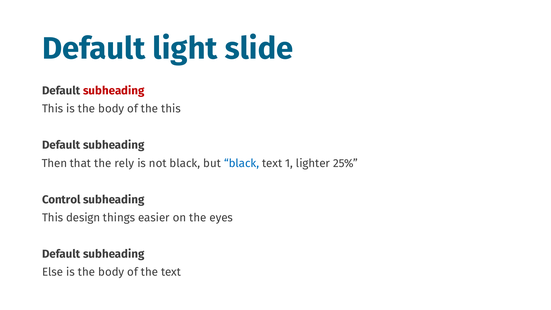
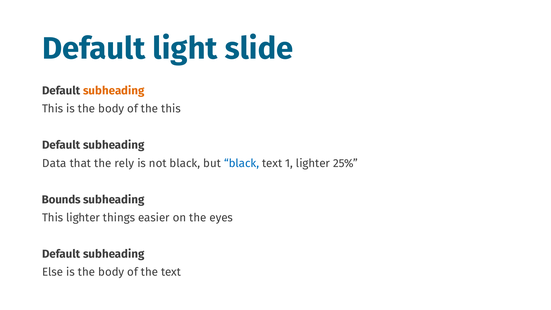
subheading at (114, 91) colour: red -> orange
Then: Then -> Data
Control: Control -> Bounds
This design: design -> lighter
